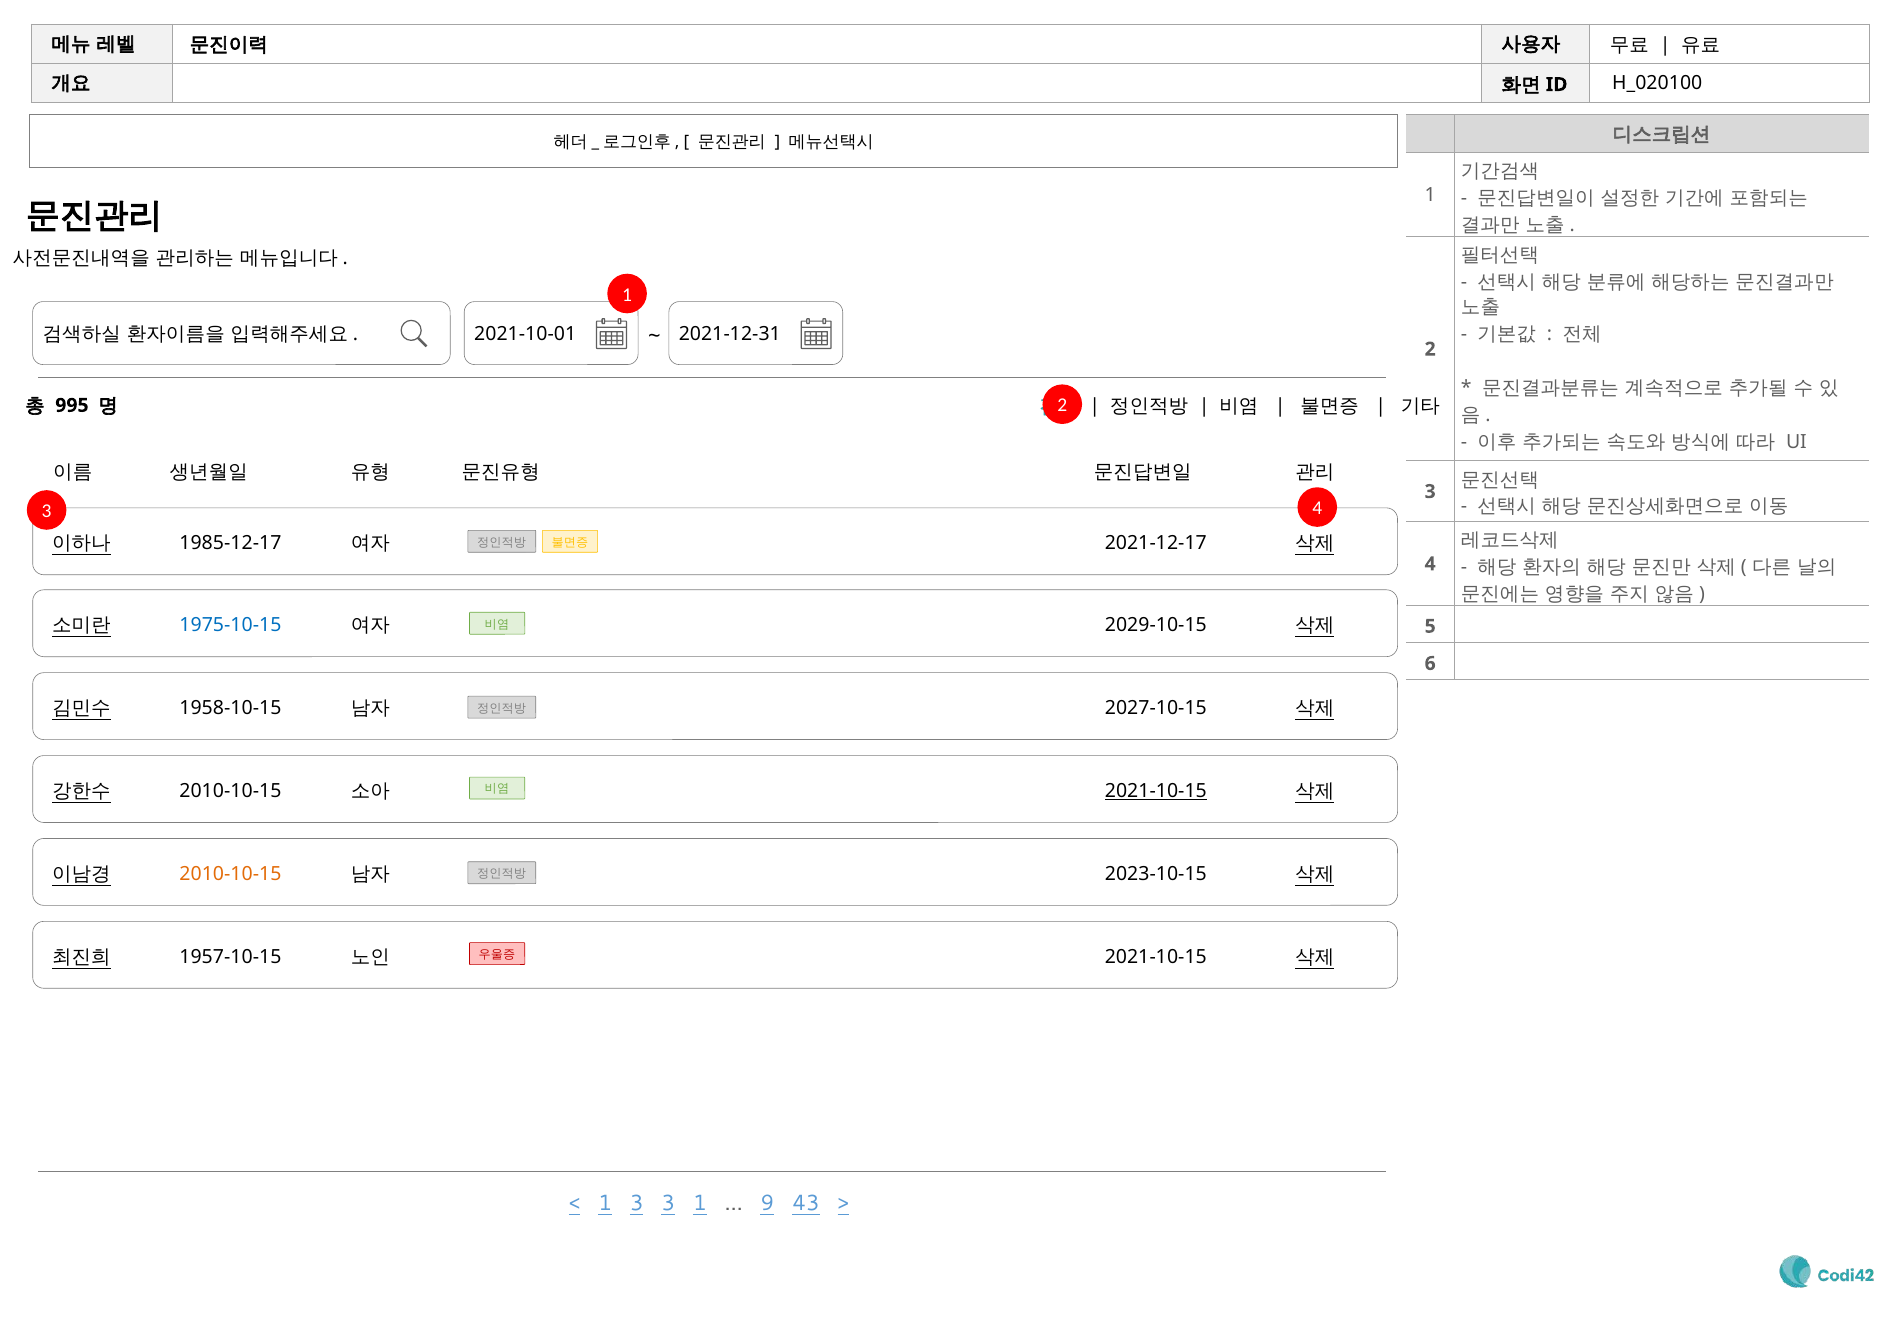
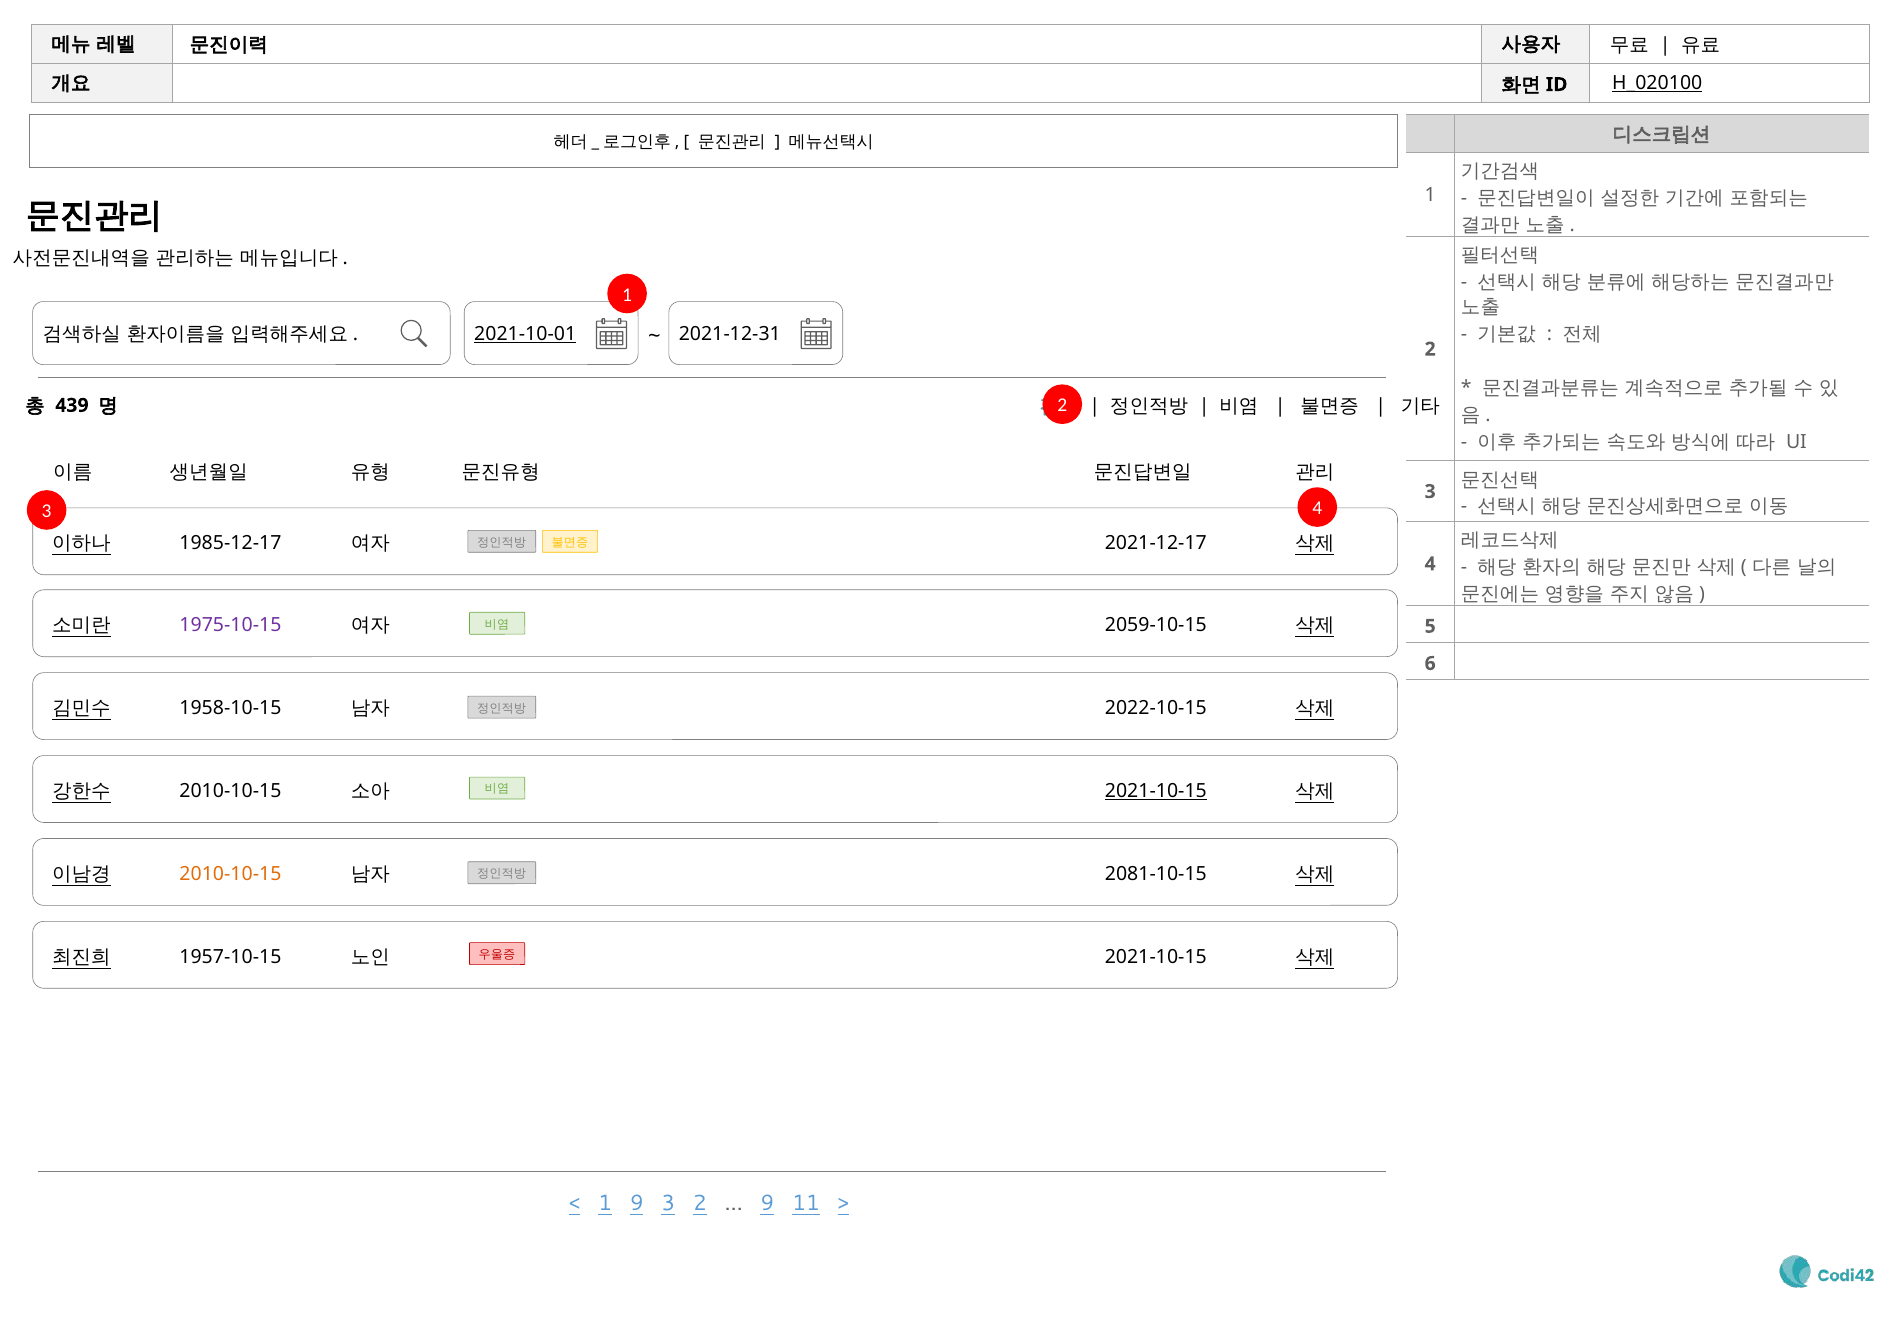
H_020100 underline: none -> present
2021-10-01 underline: none -> present
995: 995 -> 439
1975-10-15 colour: blue -> purple
2029-10-15: 2029-10-15 -> 2059-10-15
2027-10-15: 2027-10-15 -> 2022-10-15
2023-10-15: 2023-10-15 -> 2081-10-15
1 3: 3 -> 9
1 at (700, 1203): 1 -> 2
43: 43 -> 11
